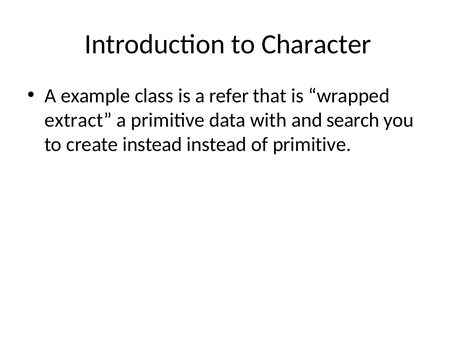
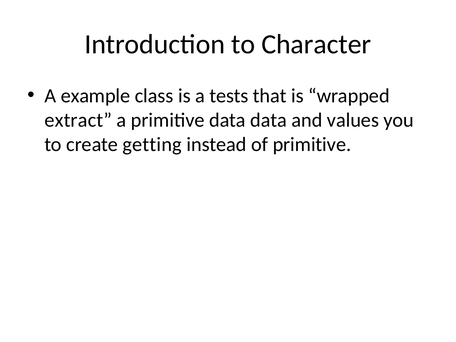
refer: refer -> tests
data with: with -> data
search: search -> values
create instead: instead -> getting
